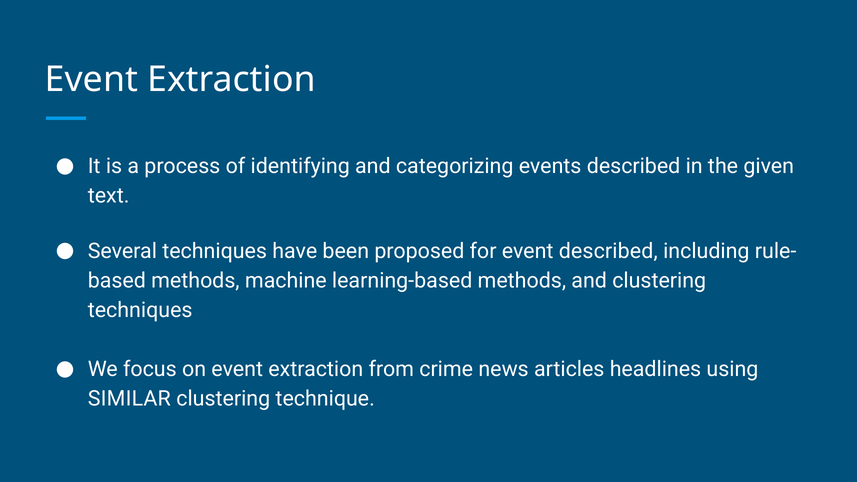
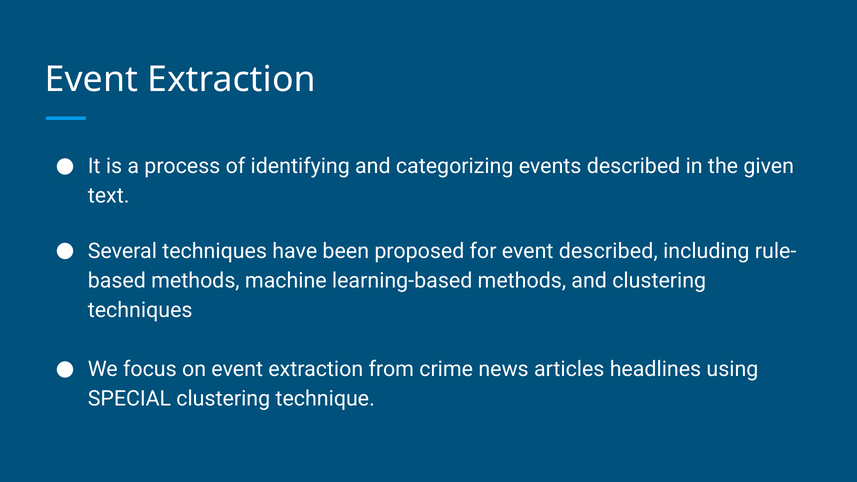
SIMILAR: SIMILAR -> SPECIAL
